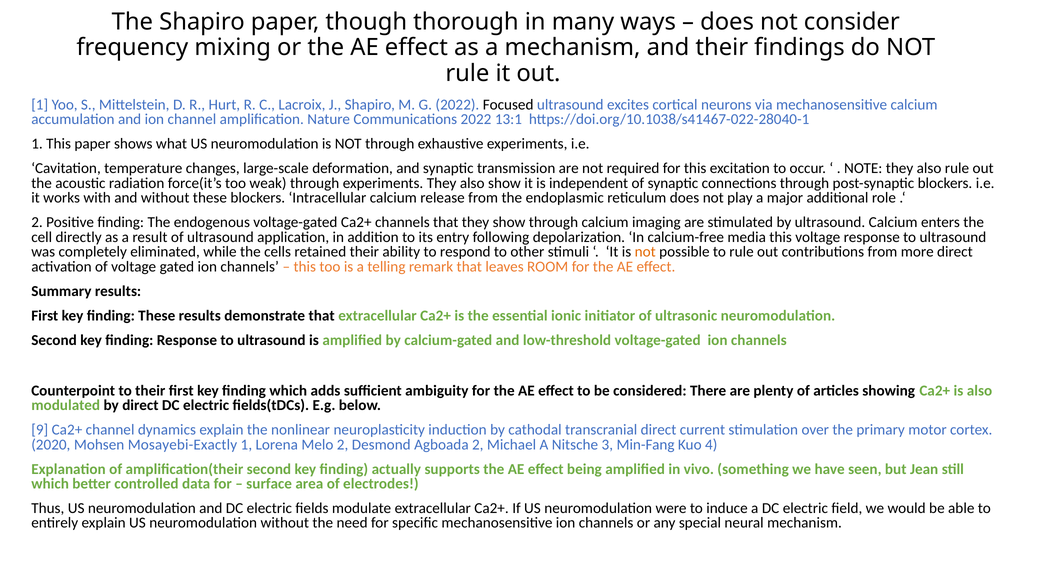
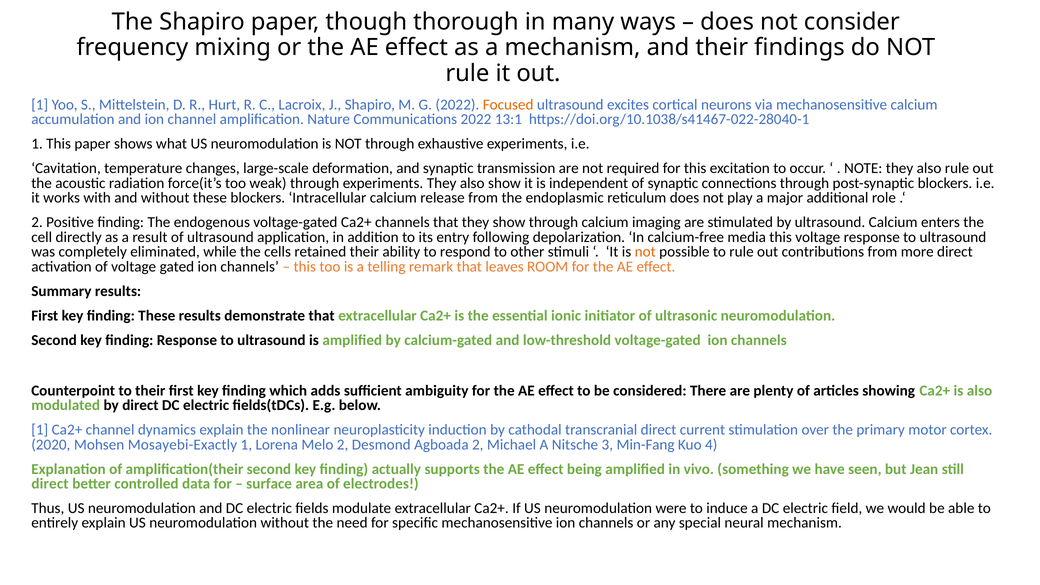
Focused colour: black -> orange
9 at (40, 430): 9 -> 1
which at (50, 484): which -> direct
